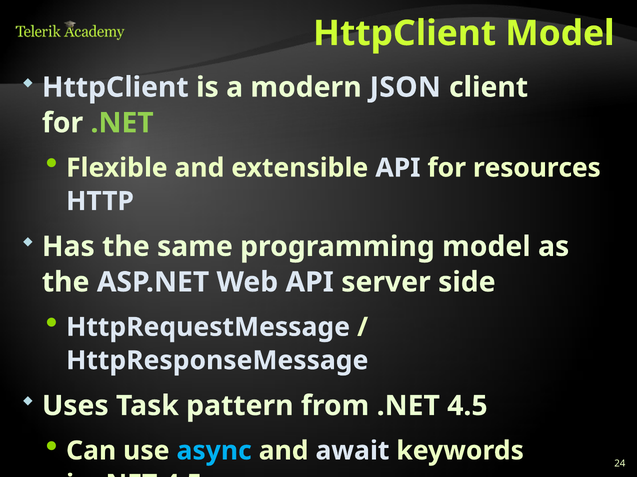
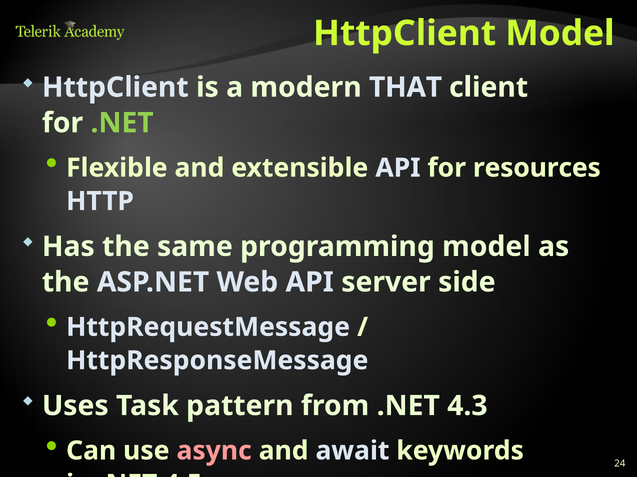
JSON: JSON -> THAT
from .NET 4.5: 4.5 -> 4.3
async colour: light blue -> pink
